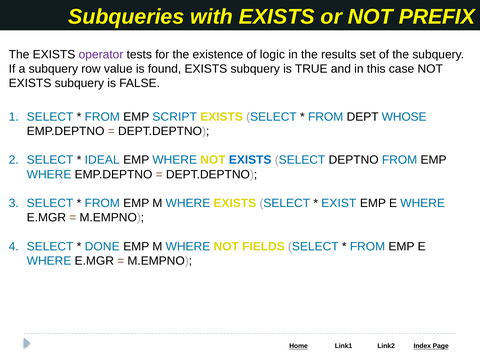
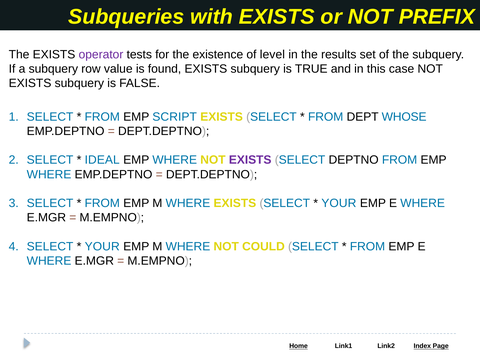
logic: logic -> level
EXISTS at (250, 160) colour: blue -> purple
EXIST at (339, 203): EXIST -> YOUR
DONE at (102, 246): DONE -> YOUR
FIELDS: FIELDS -> COULD
